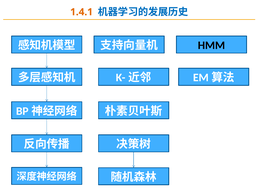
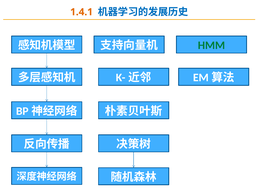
HMM colour: black -> green
